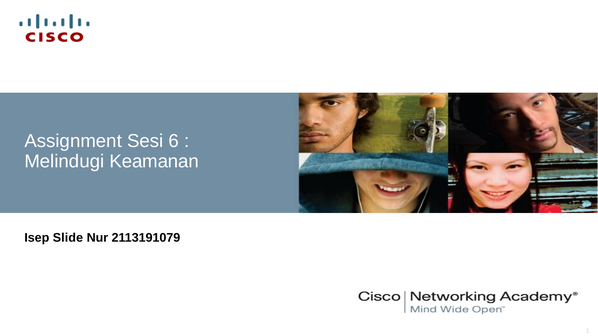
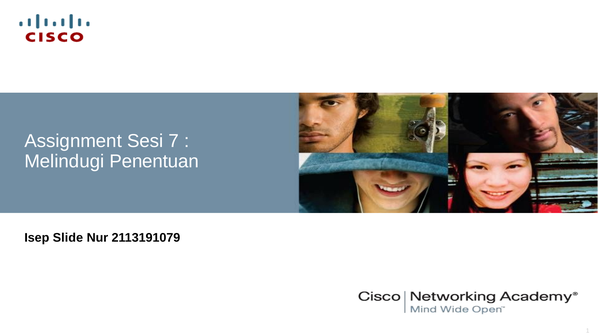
6: 6 -> 7
Keamanan: Keamanan -> Penentuan
